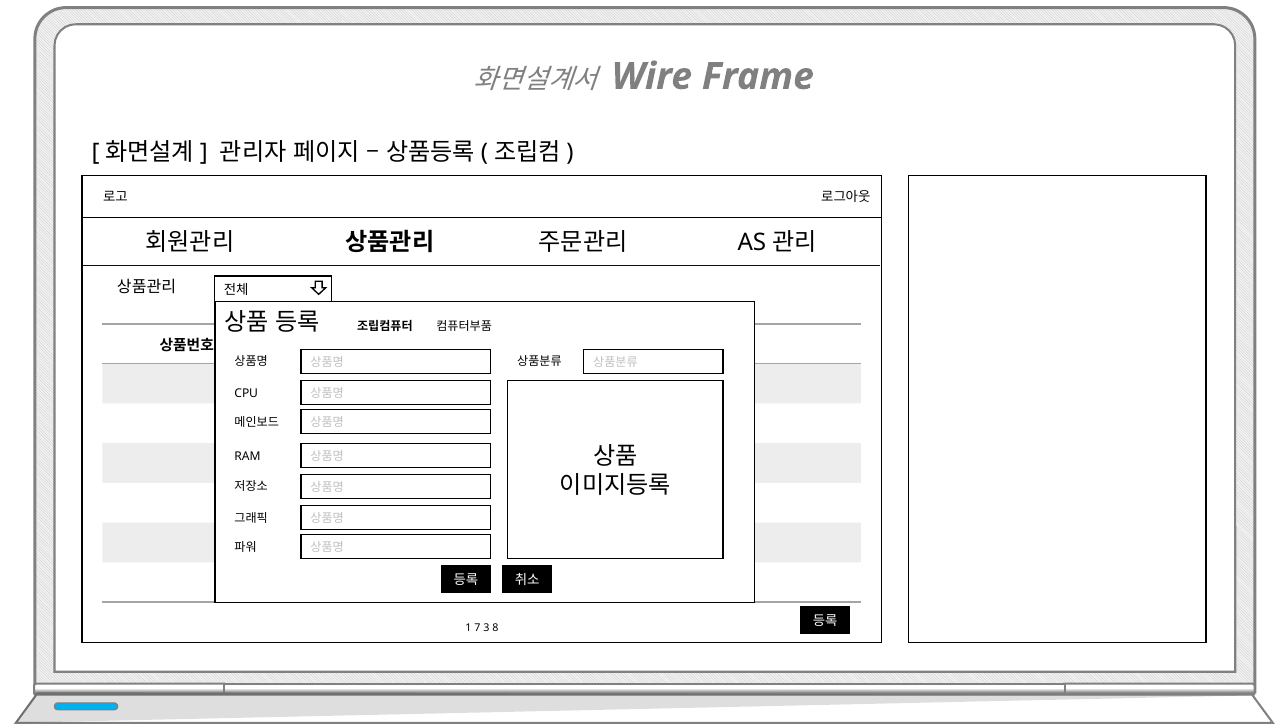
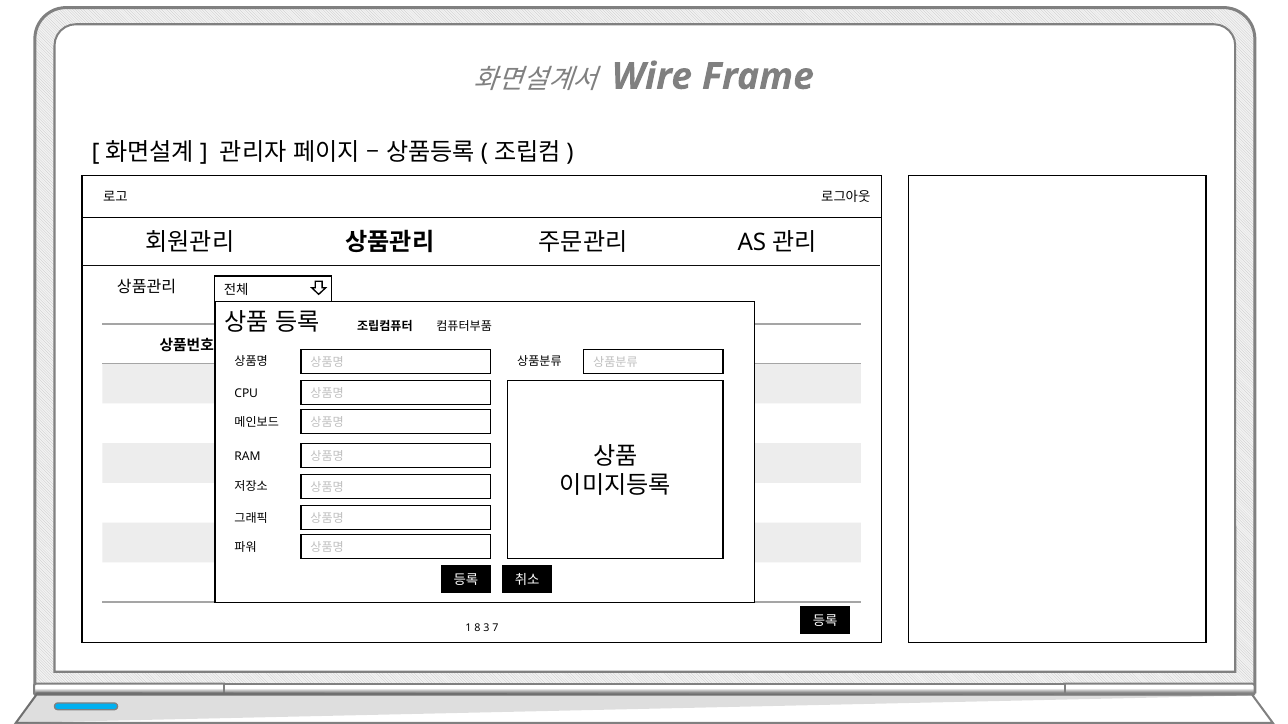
7: 7 -> 8
8: 8 -> 7
